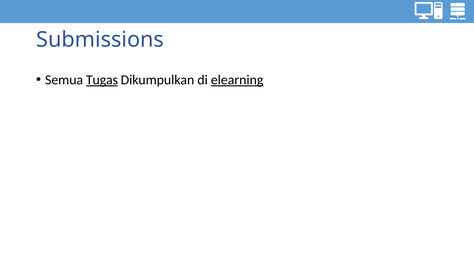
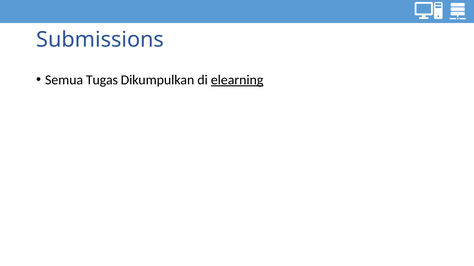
Tugas underline: present -> none
